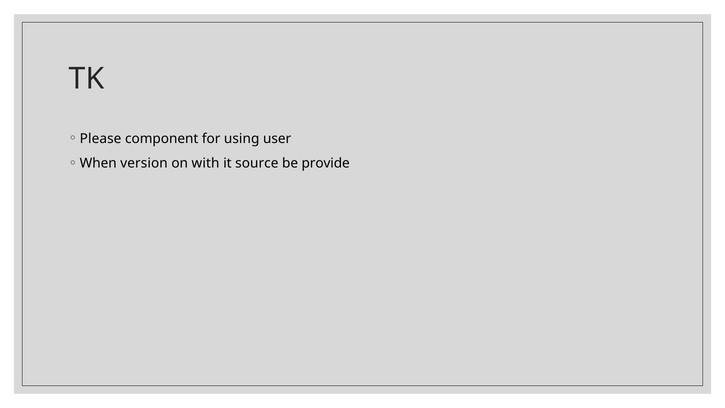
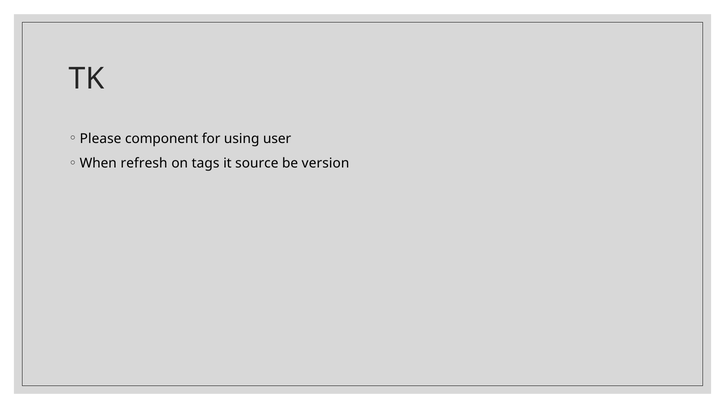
version: version -> refresh
with: with -> tags
provide: provide -> version
